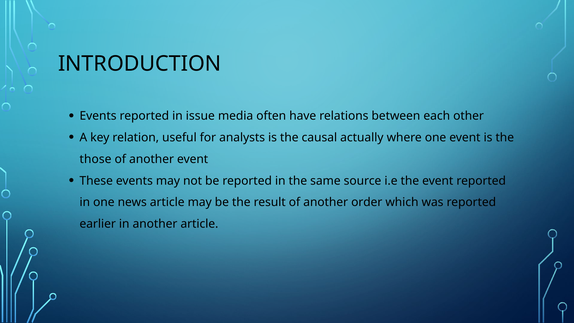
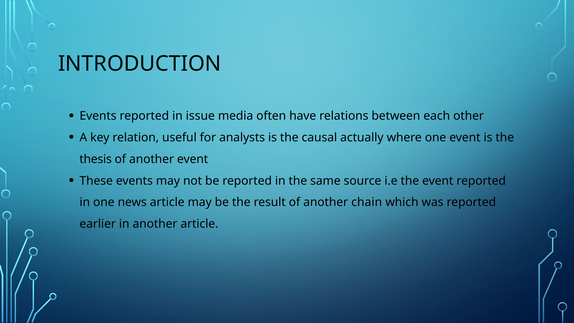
those: those -> thesis
order: order -> chain
